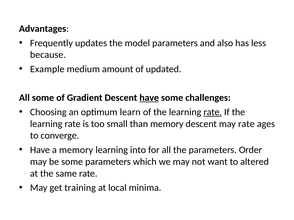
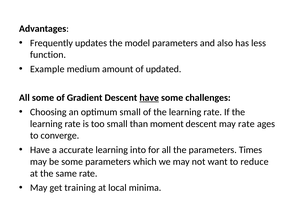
because: because -> function
optimum learn: learn -> small
rate at (213, 112) underline: present -> none
than memory: memory -> moment
a memory: memory -> accurate
Order: Order -> Times
altered: altered -> reduce
